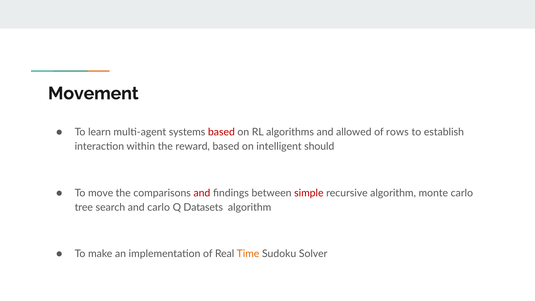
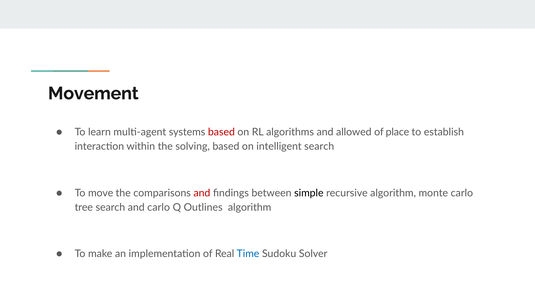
rows: rows -> place
reward: reward -> solving
intelligent should: should -> search
simple colour: red -> black
Datasets: Datasets -> Outlines
Time colour: orange -> blue
